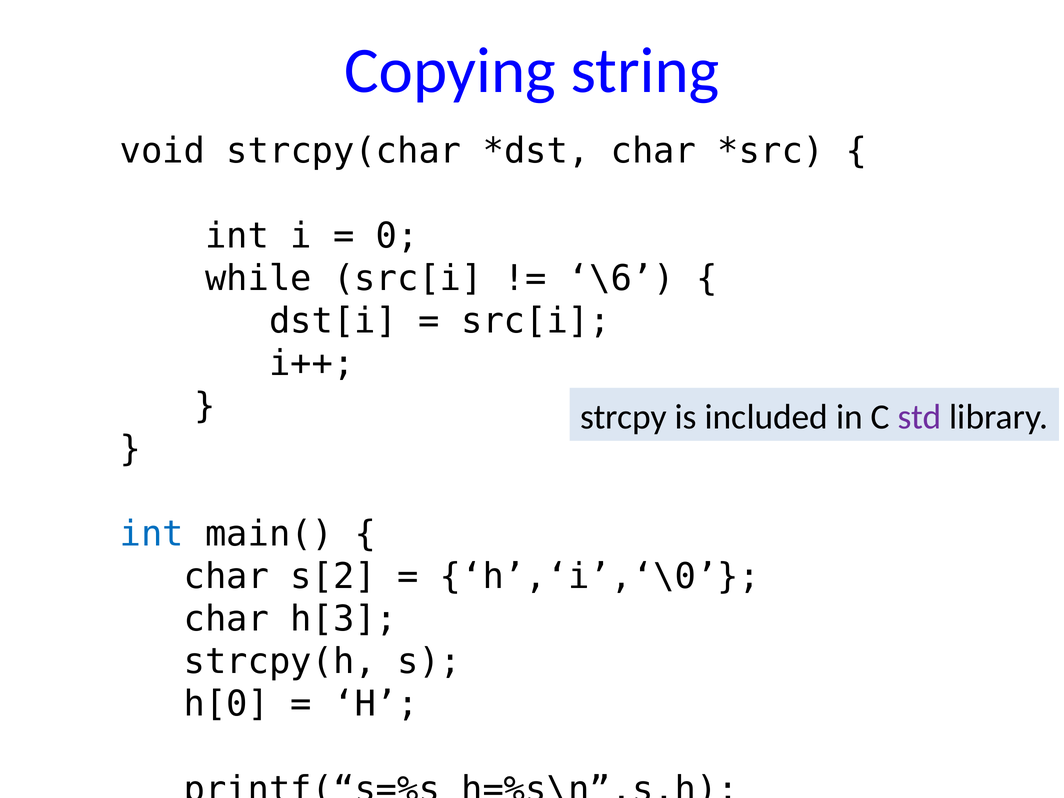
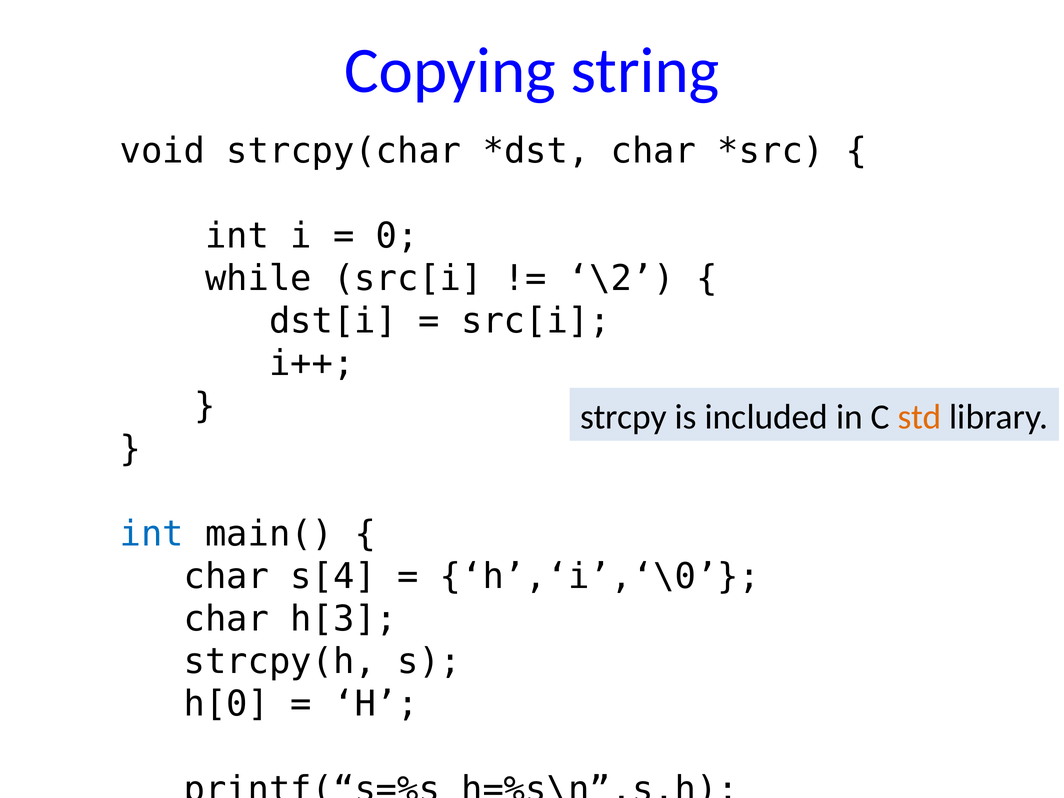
\6: \6 -> \2
std colour: purple -> orange
s[2: s[2 -> s[4
